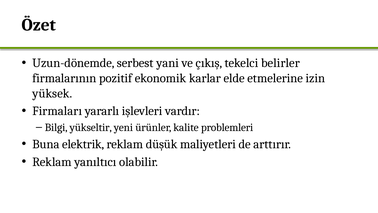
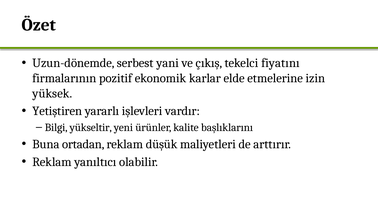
belirler: belirler -> fiyatını
Firmaları: Firmaları -> Yetiştiren
problemleri: problemleri -> başlıklarını
elektrik: elektrik -> ortadan
